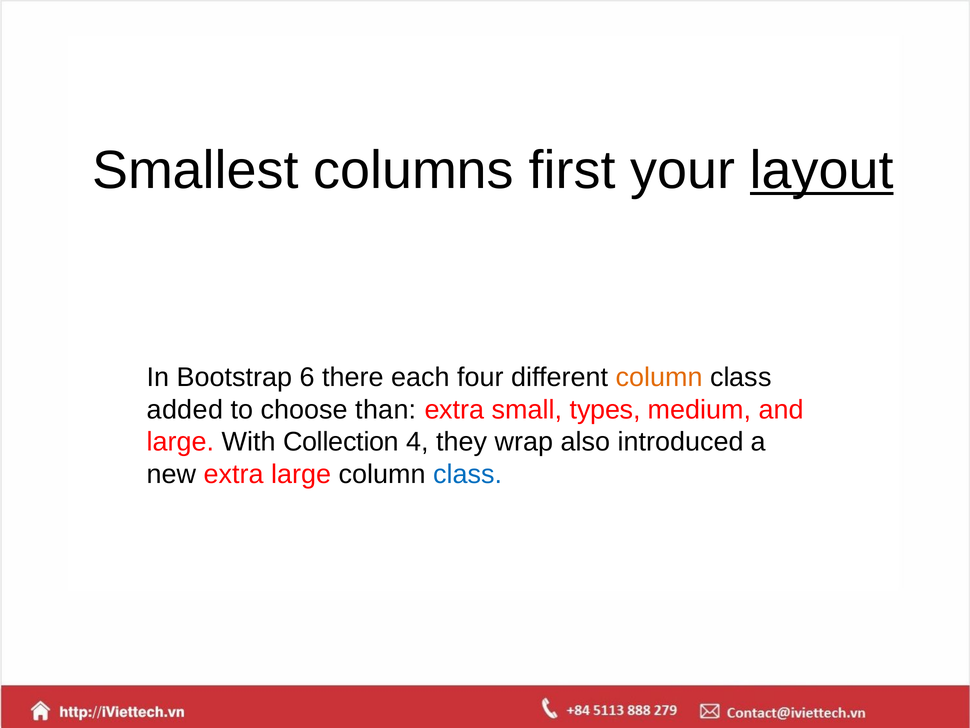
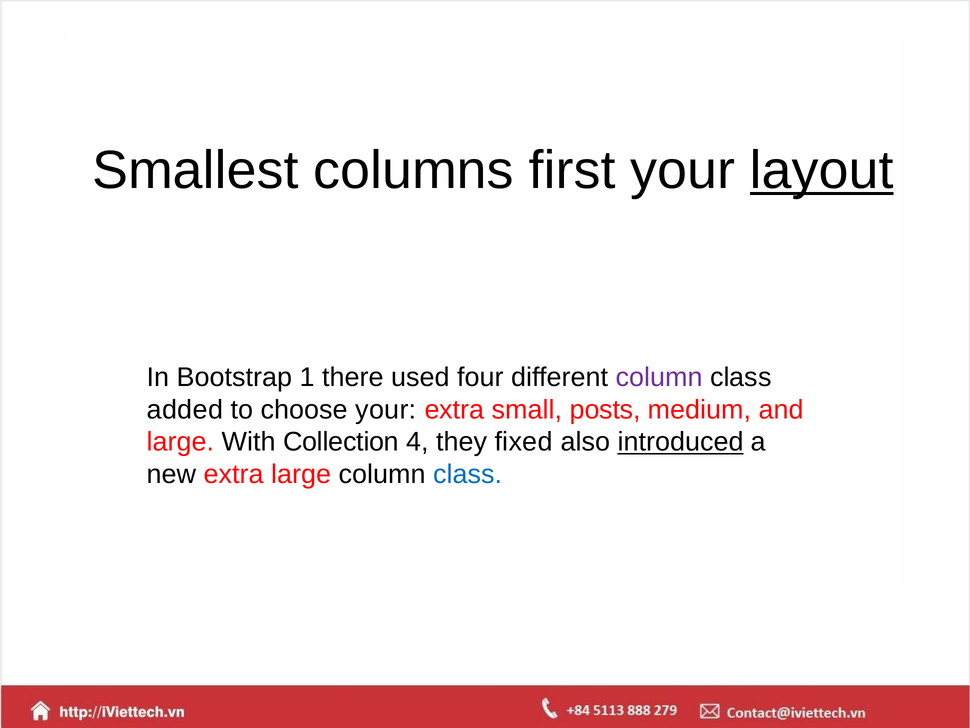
6: 6 -> 1
each: each -> used
column at (659, 377) colour: orange -> purple
choose than: than -> your
types: types -> posts
wrap: wrap -> fixed
introduced underline: none -> present
